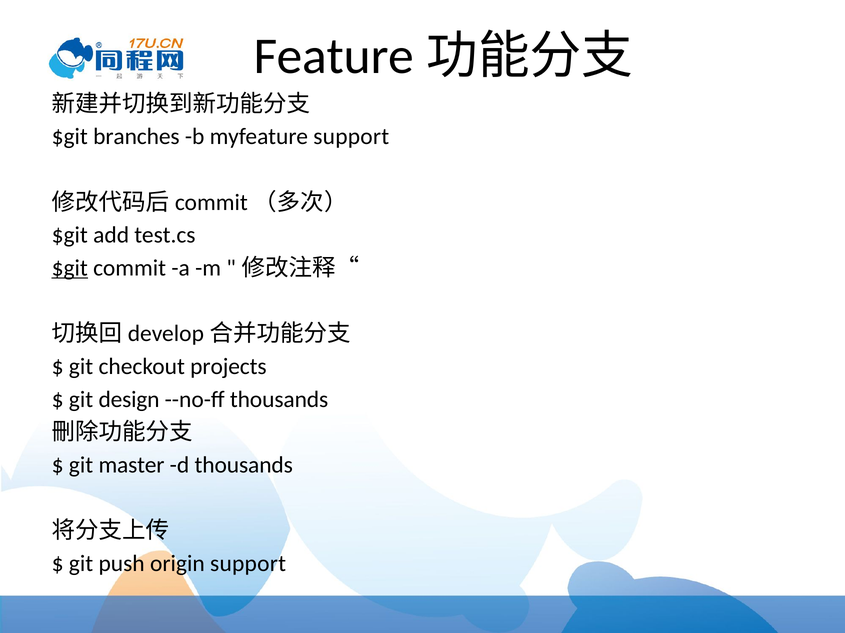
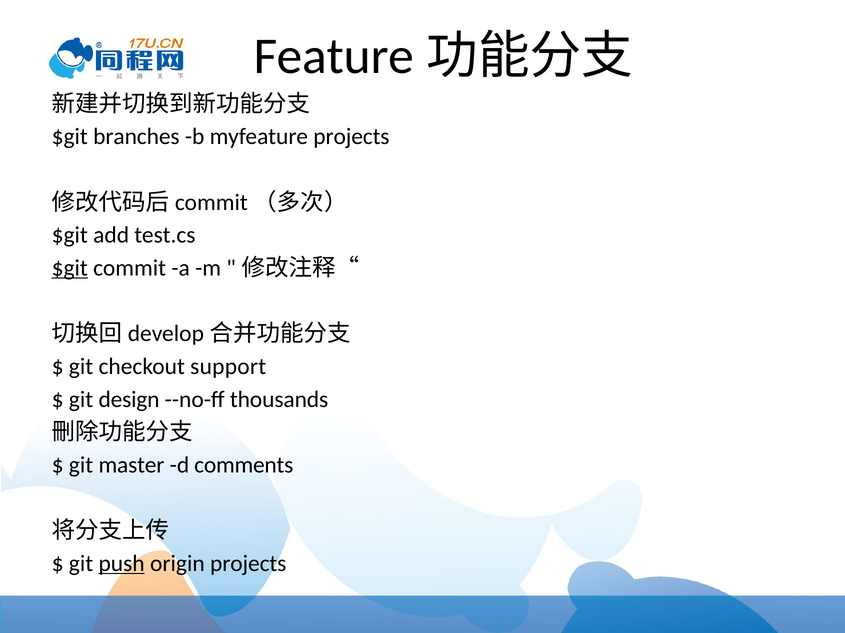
myfeature support: support -> projects
projects: projects -> support
d thousands: thousands -> comments
push underline: none -> present
origin support: support -> projects
